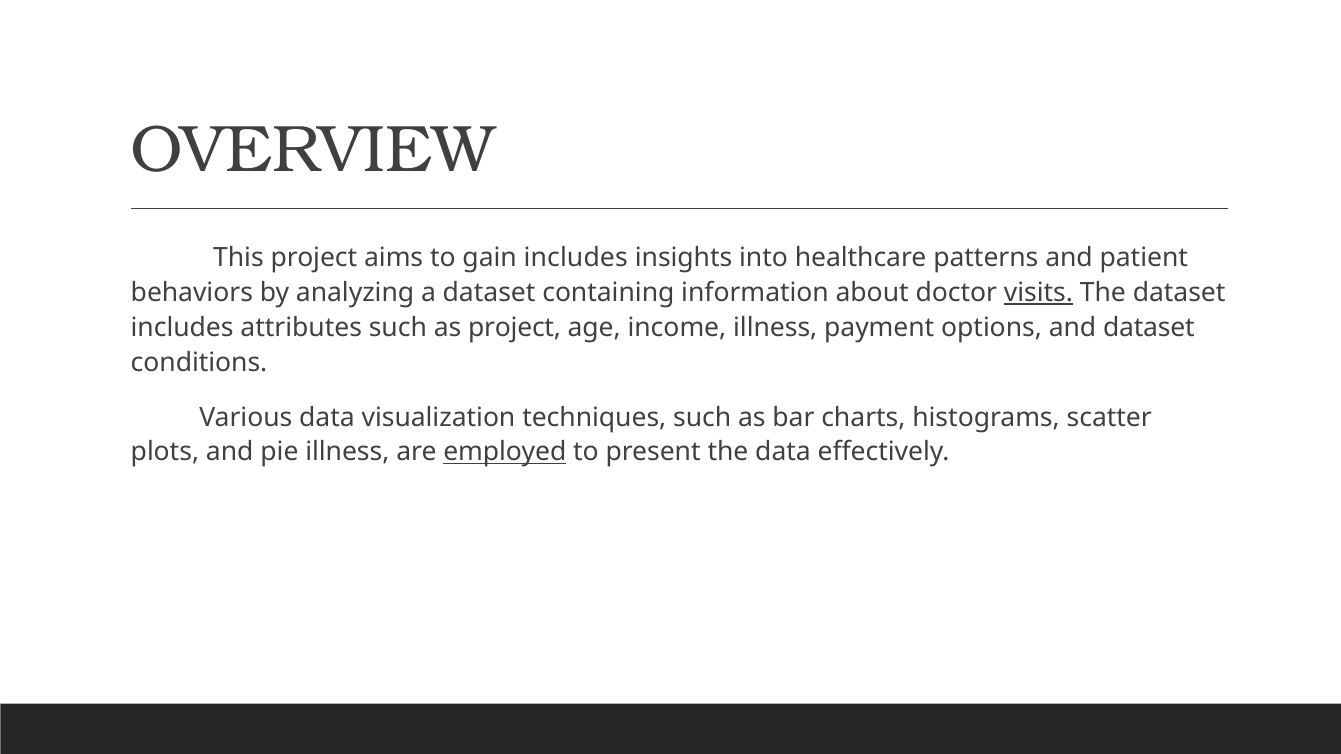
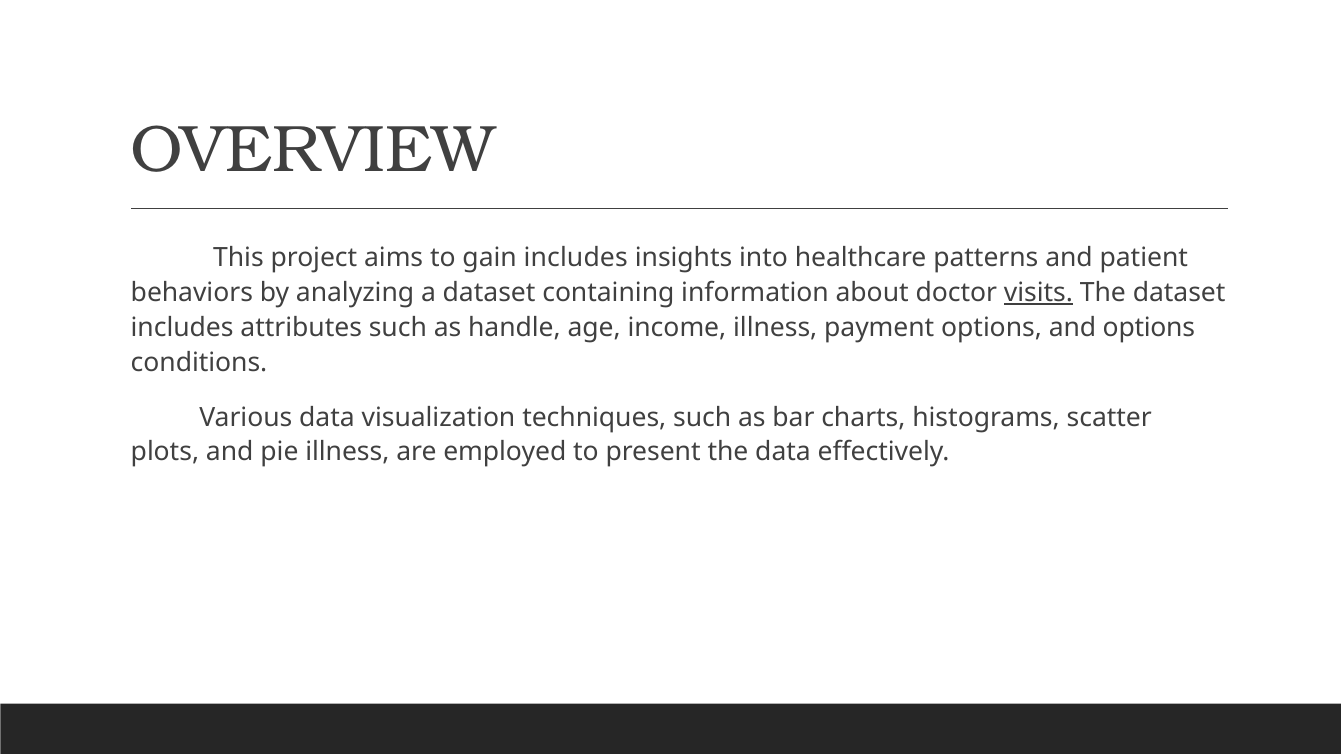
as project: project -> handle
and dataset: dataset -> options
employed underline: present -> none
